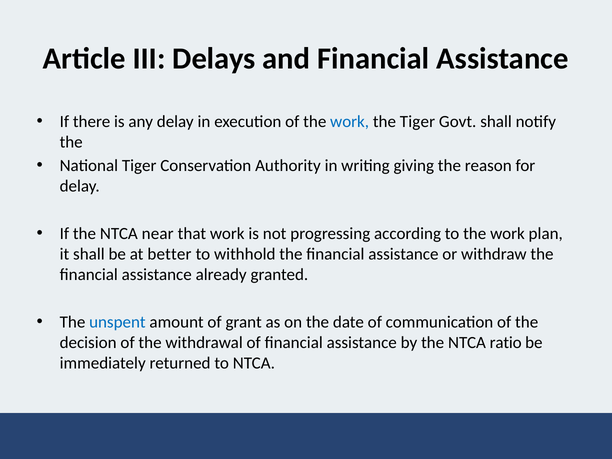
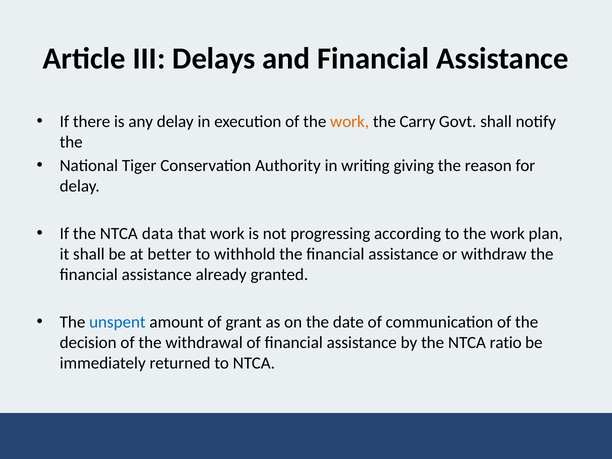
work at (350, 122) colour: blue -> orange
the Tiger: Tiger -> Carry
near: near -> data
